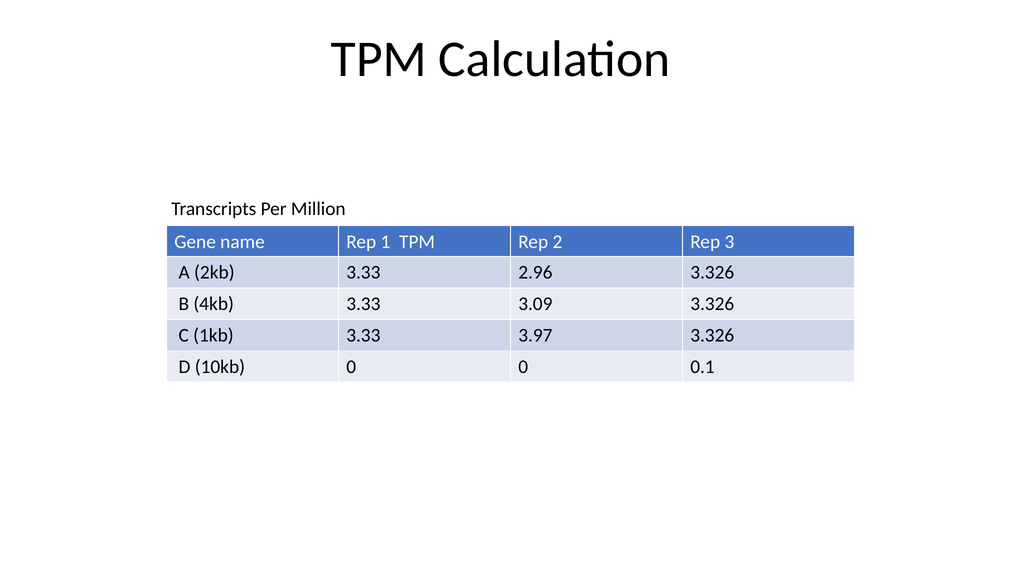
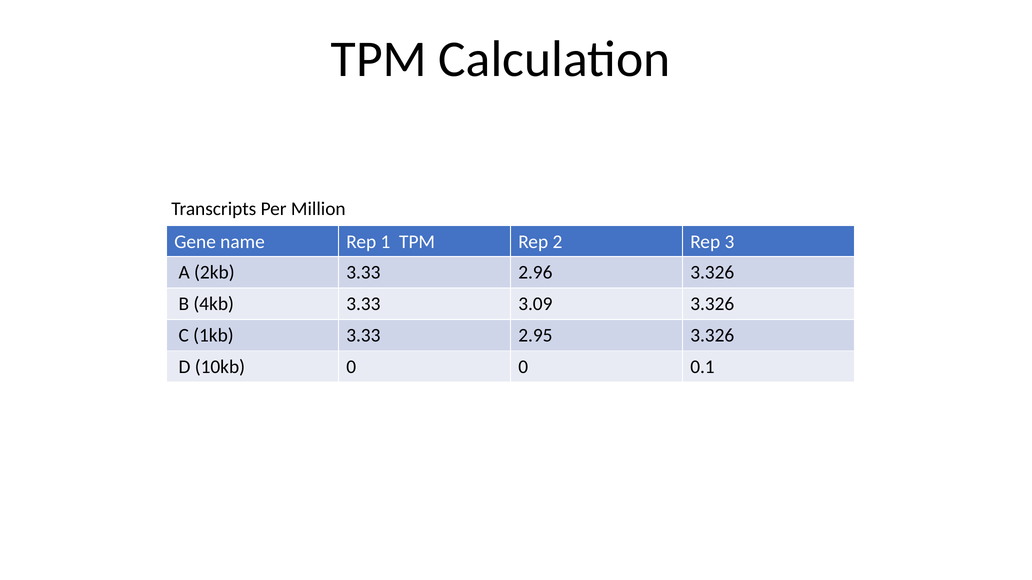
3.97: 3.97 -> 2.95
